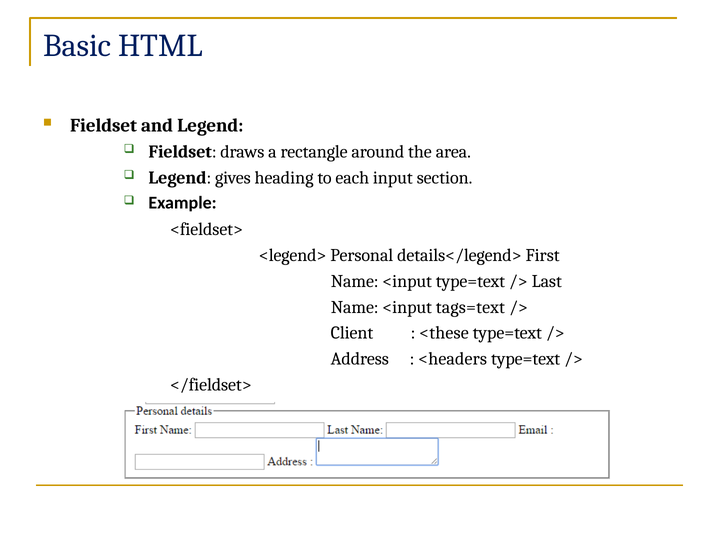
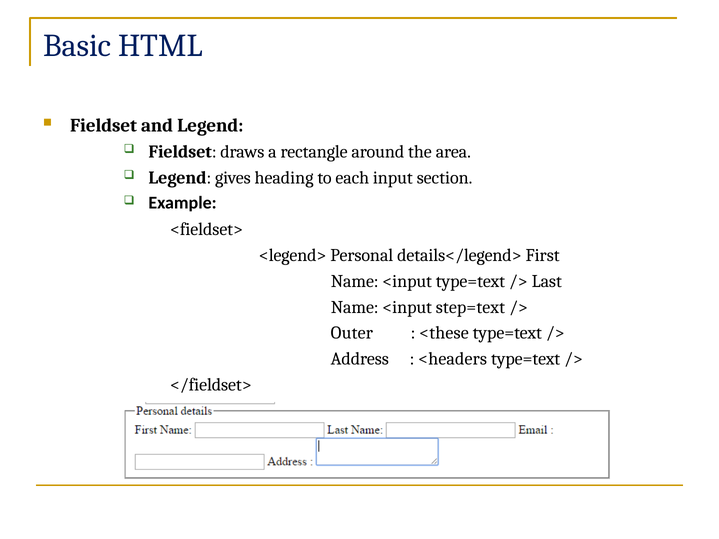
tags=text: tags=text -> step=text
Client: Client -> Outer
